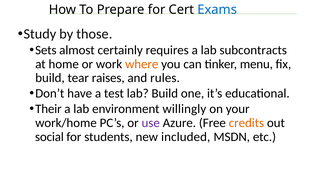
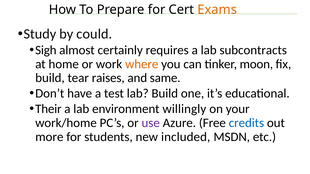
Exams colour: blue -> orange
those: those -> could
Sets: Sets -> Sigh
menu: menu -> moon
rules: rules -> same
credits colour: orange -> blue
social: social -> more
